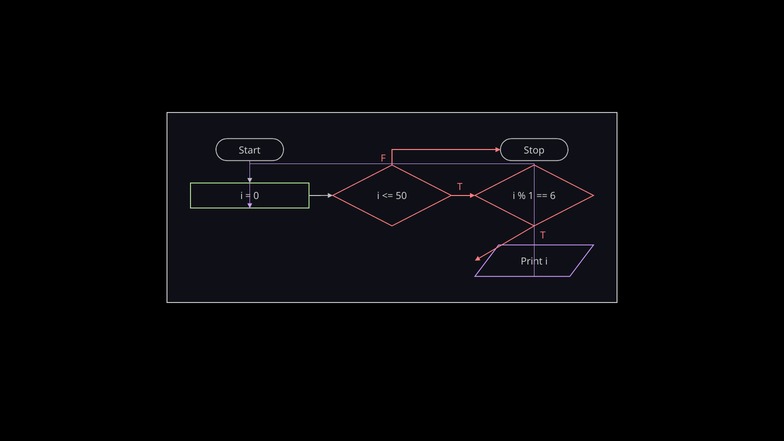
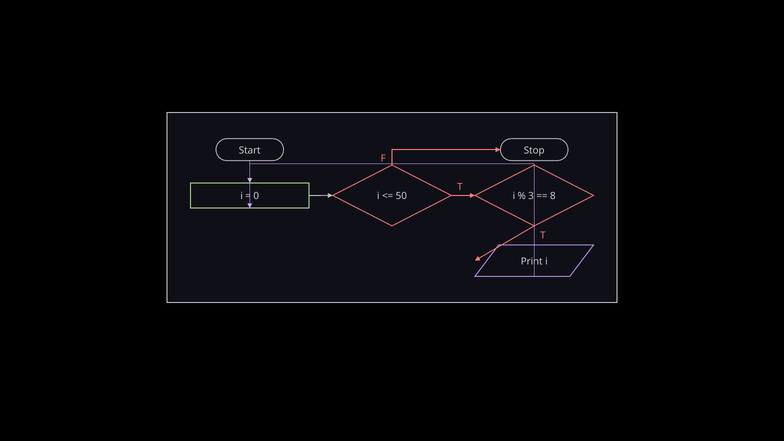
1: 1 -> 3
6: 6 -> 8
